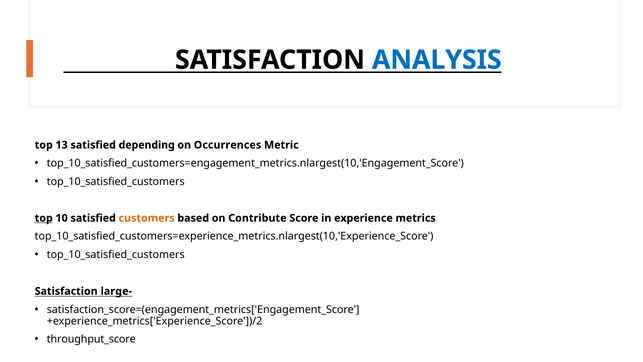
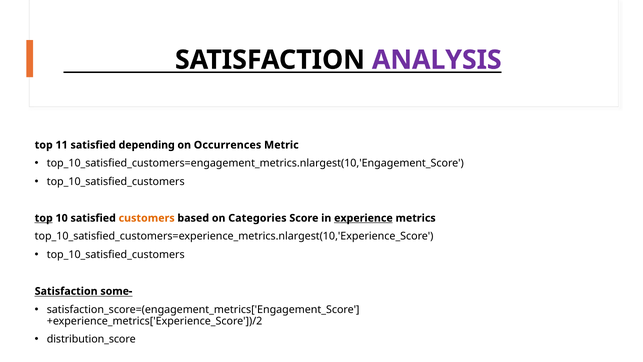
ANALYSIS colour: blue -> purple
13: 13 -> 11
Contribute: Contribute -> Categories
experience underline: none -> present
large-: large- -> some-
throughput_score: throughput_score -> distribution_score
